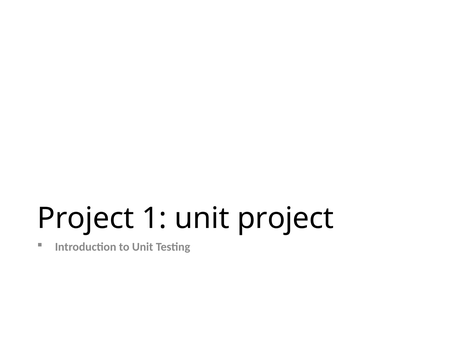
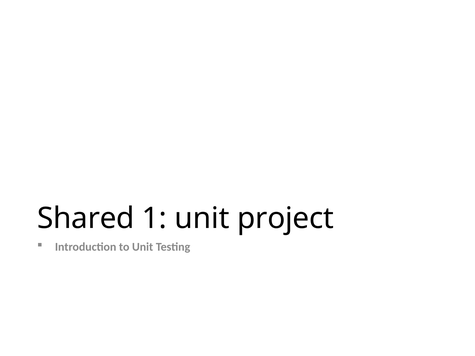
Project at (86, 218): Project -> Shared
